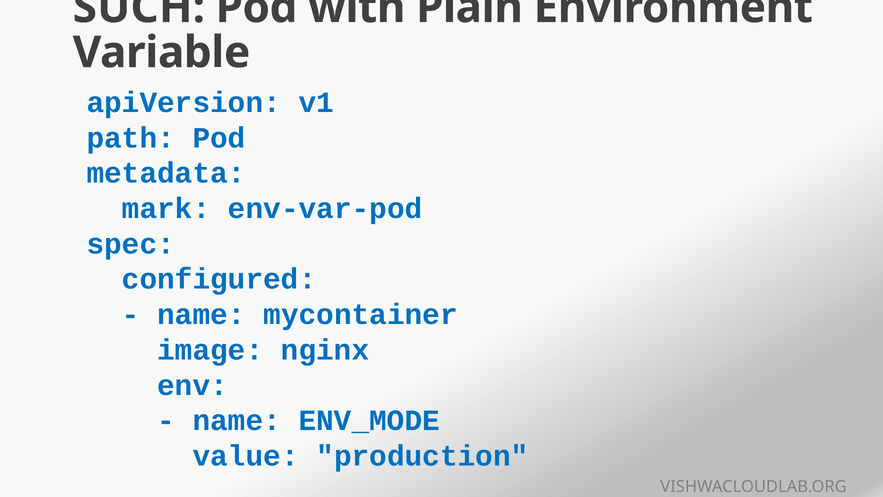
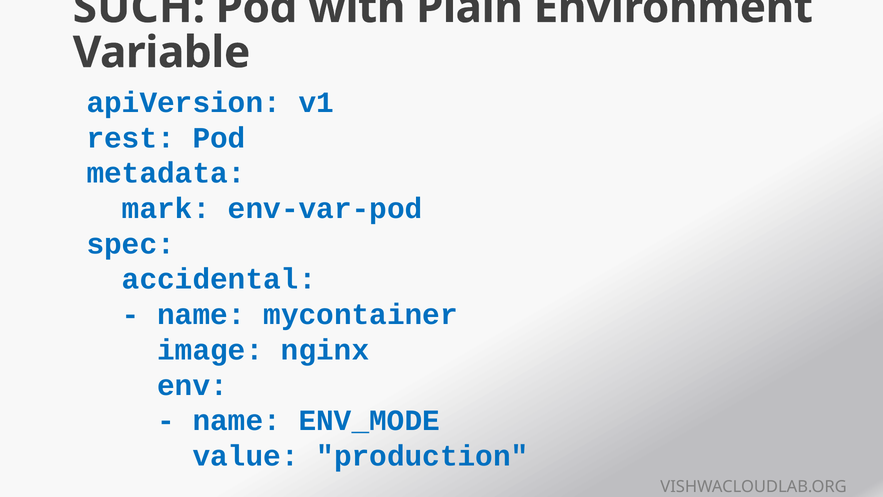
path: path -> rest
configured: configured -> accidental
